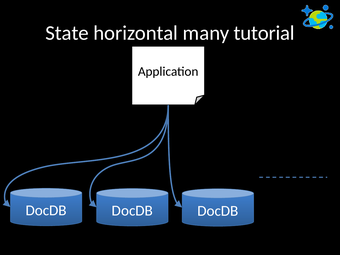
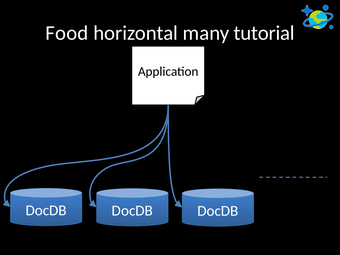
State: State -> Food
